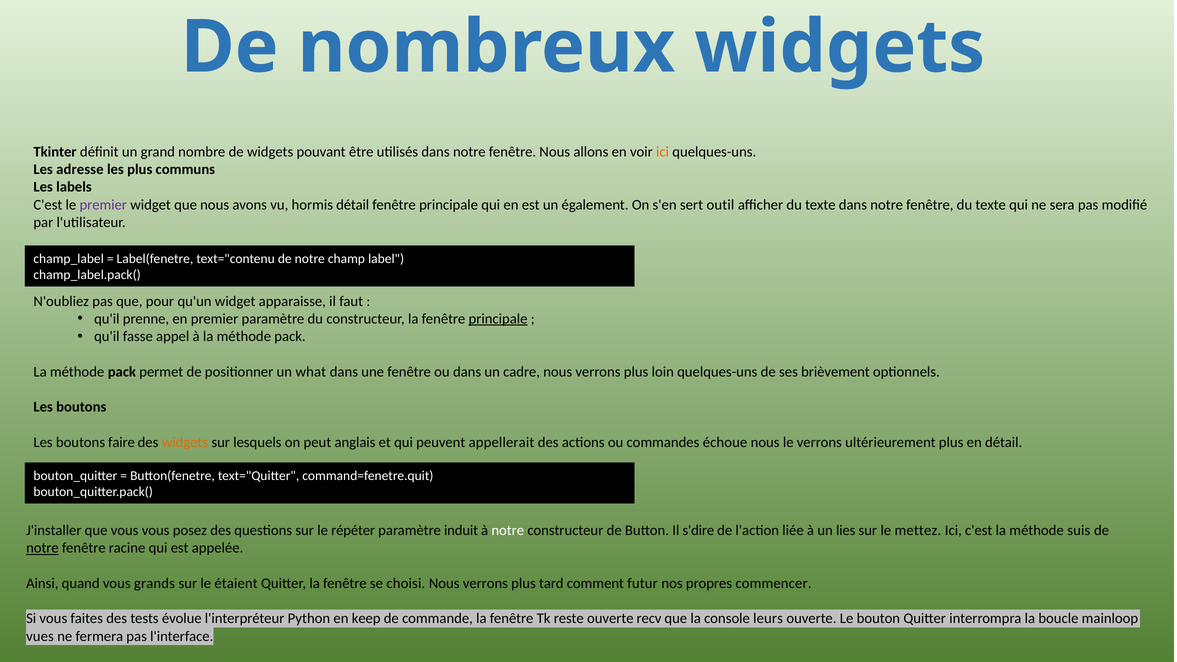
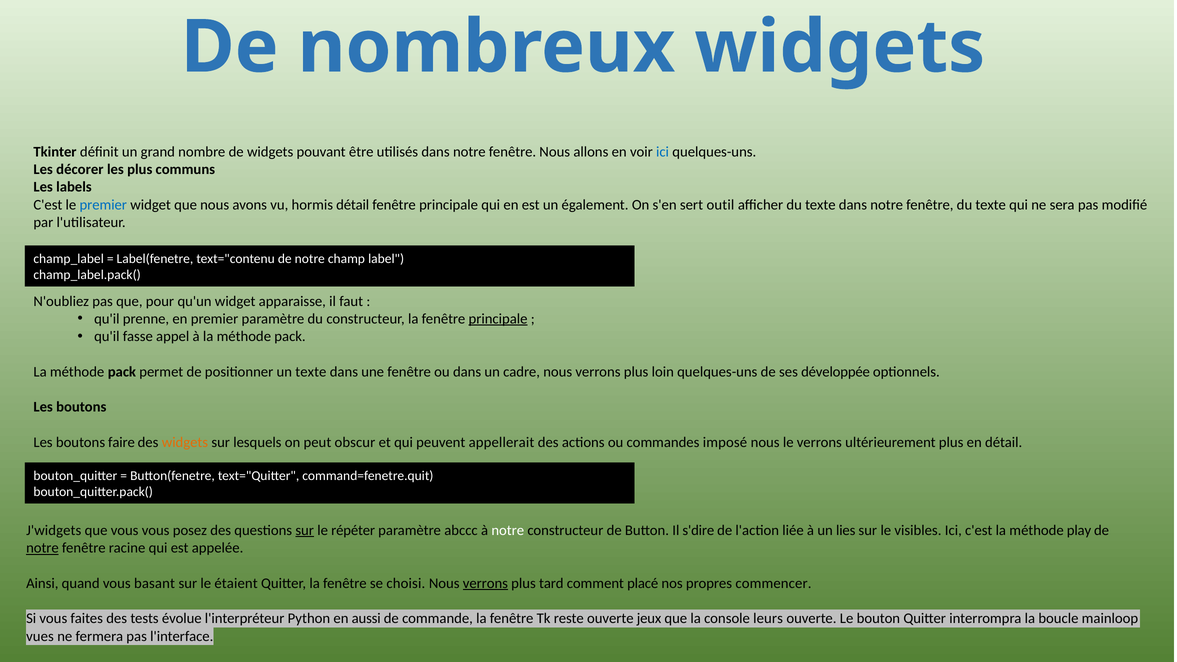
ici at (663, 152) colour: orange -> blue
adresse: adresse -> décorer
premier at (103, 205) colour: purple -> blue
un what: what -> texte
brièvement: brièvement -> développée
anglais: anglais -> obscur
échoue: échoue -> imposé
J'installer: J'installer -> J'widgets
sur at (305, 530) underline: none -> present
induit: induit -> abccc
mettez: mettez -> visibles
suis: suis -> play
grands: grands -> basant
verrons at (485, 583) underline: none -> present
futur: futur -> placé
keep: keep -> aussi
recv: recv -> jeux
